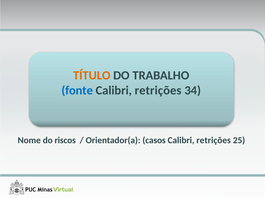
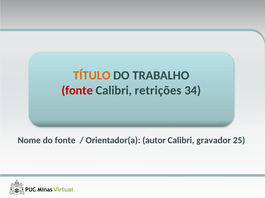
fonte at (77, 91) colour: blue -> red
do riscos: riscos -> fonte
casos: casos -> autor
retrições at (214, 141): retrições -> gravador
